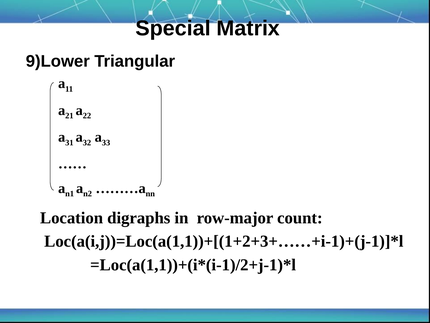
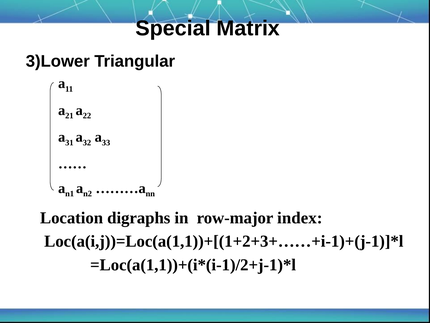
9)Lower: 9)Lower -> 3)Lower
count: count -> index
